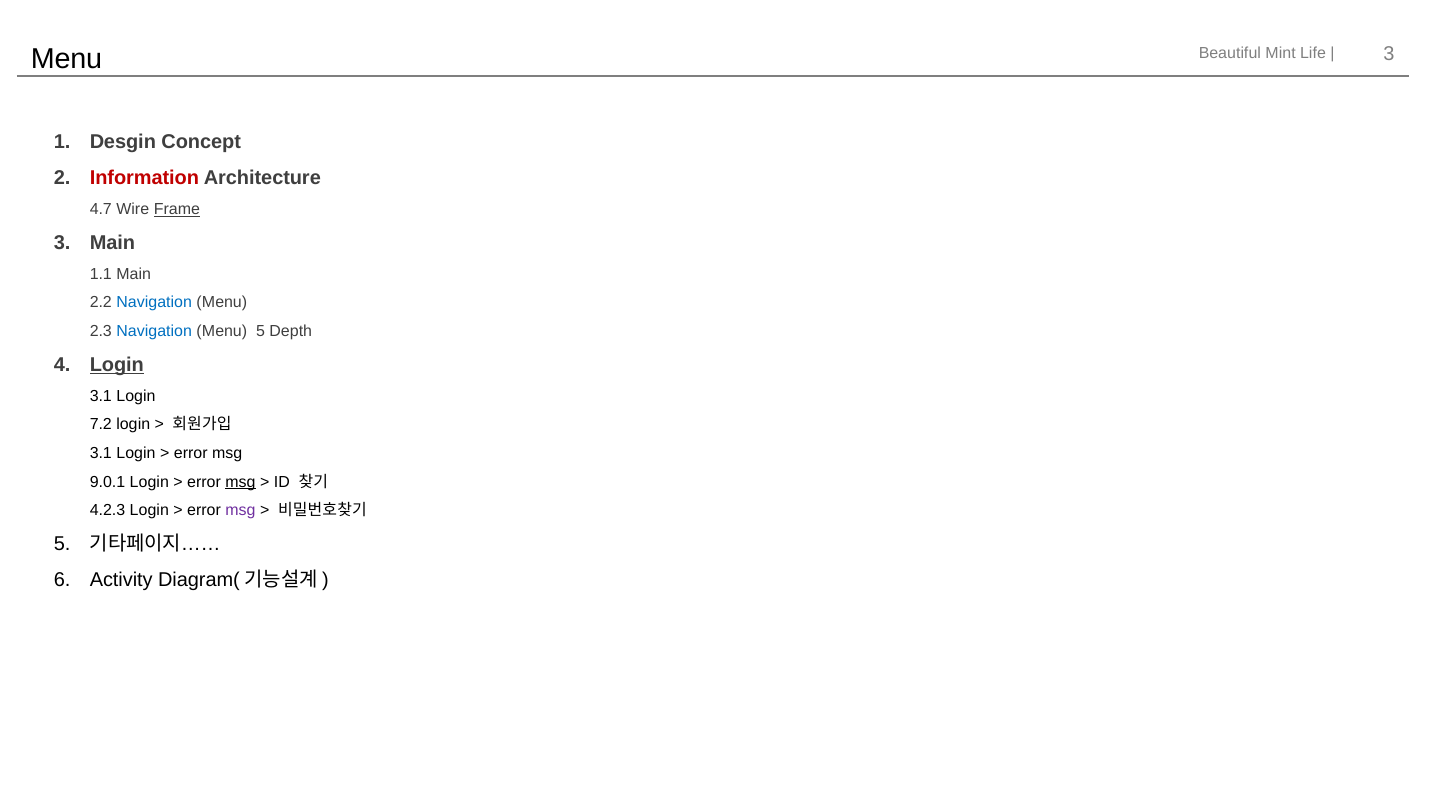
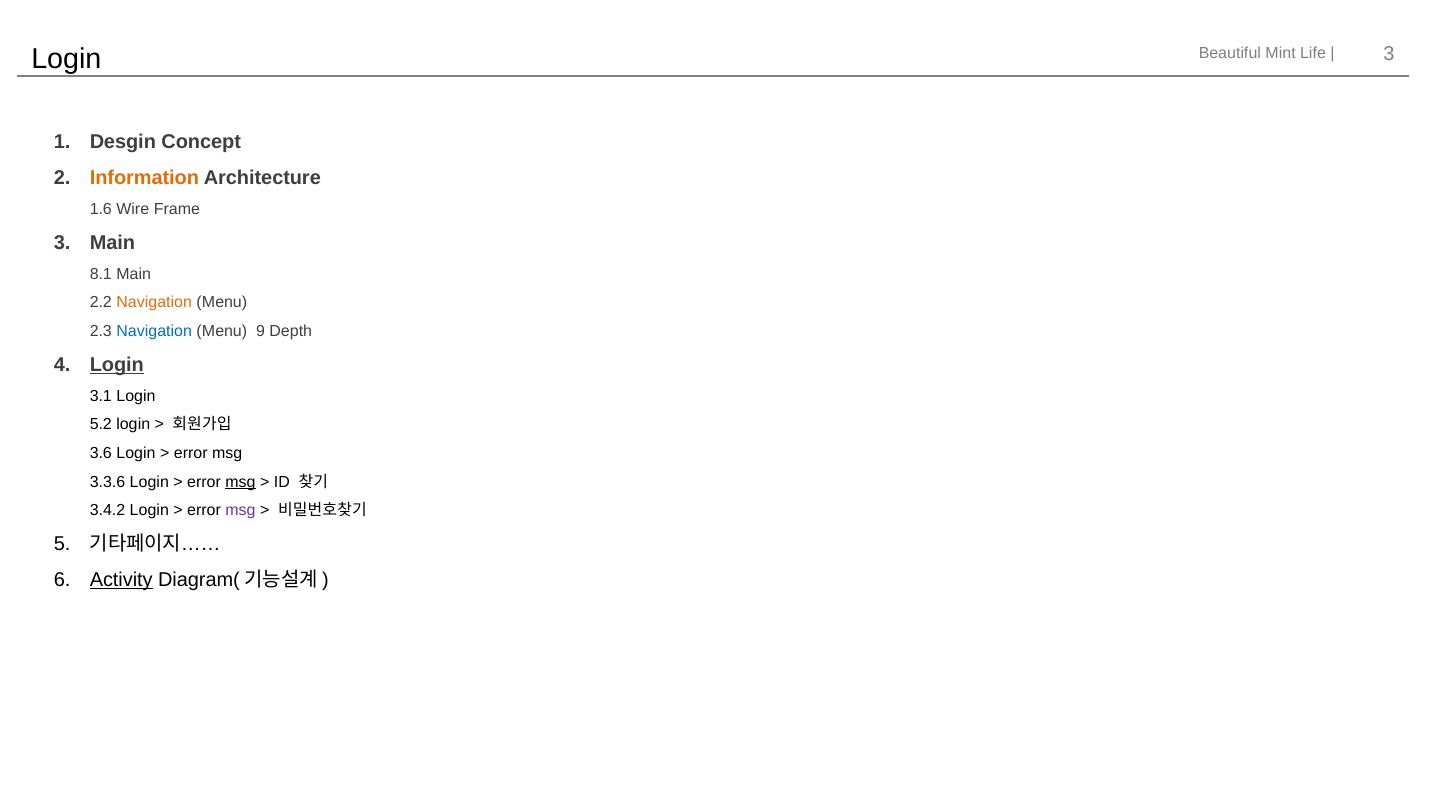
Menu at (66, 59): Menu -> Login
Information colour: red -> orange
4.7: 4.7 -> 1.6
Frame underline: present -> none
1.1: 1.1 -> 8.1
Navigation at (154, 303) colour: blue -> orange
Menu 5: 5 -> 9
7.2: 7.2 -> 5.2
3.1 at (101, 453): 3.1 -> 3.6
9.0.1: 9.0.1 -> 3.3.6
4.2.3: 4.2.3 -> 3.4.2
Activity underline: none -> present
